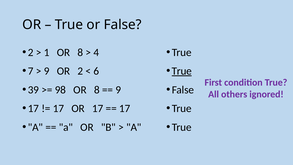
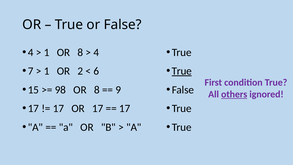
2 at (31, 52): 2 -> 4
9 at (47, 71): 9 -> 1
39: 39 -> 15
others underline: none -> present
